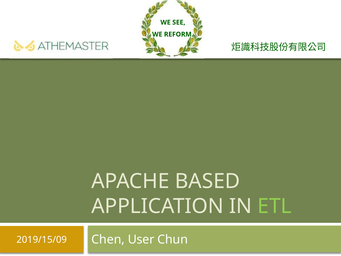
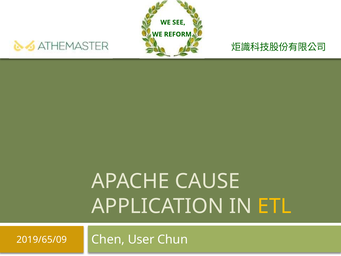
BASED: BASED -> CAUSE
ETL colour: light green -> yellow
2019/15/09: 2019/15/09 -> 2019/65/09
